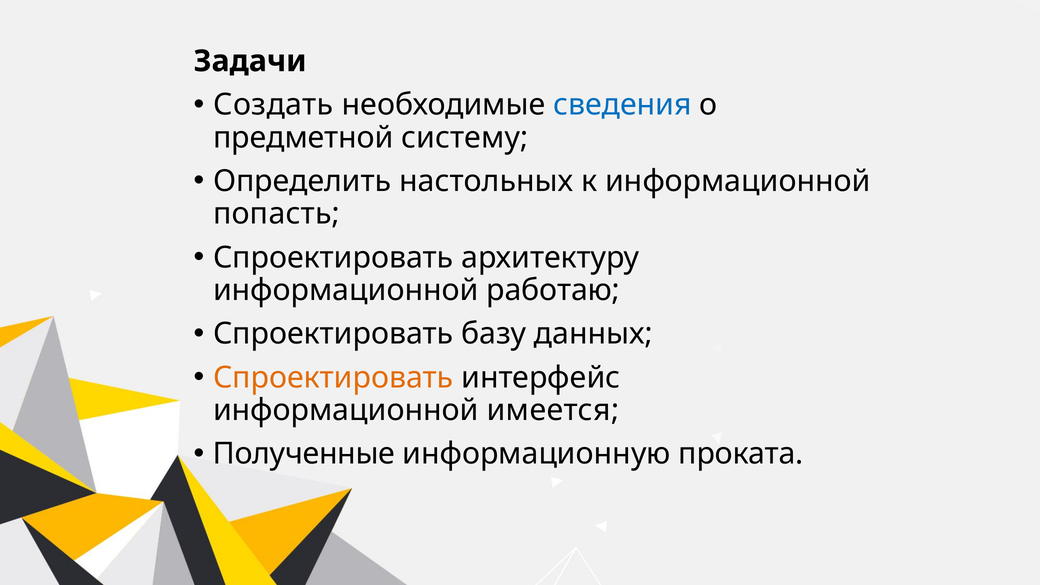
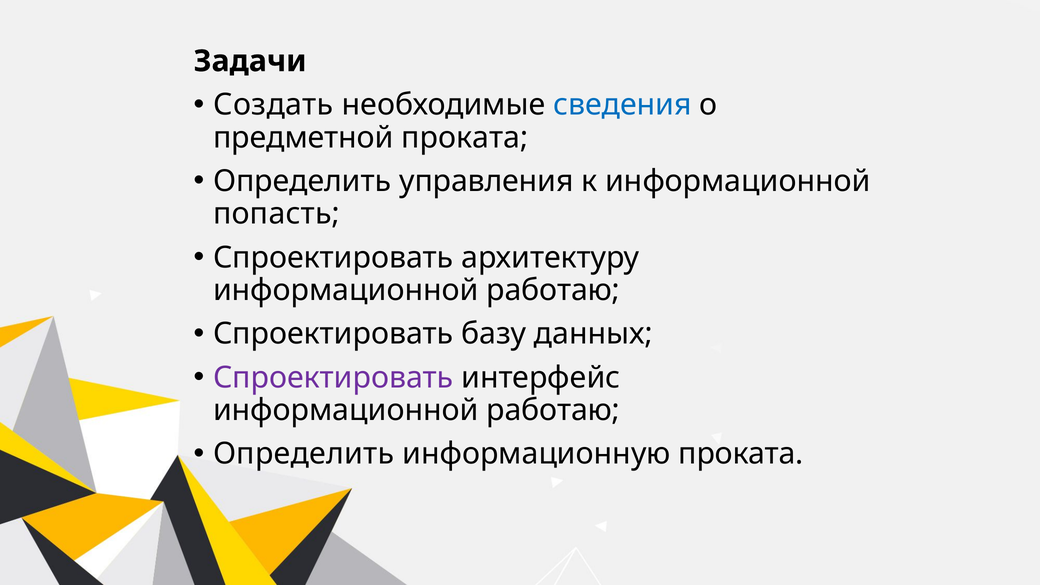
предметной систему: систему -> проката
настольных: настольных -> управления
Спроектировать at (333, 377) colour: orange -> purple
имеется at (553, 410): имеется -> работаю
Полученные at (304, 454): Полученные -> Определить
